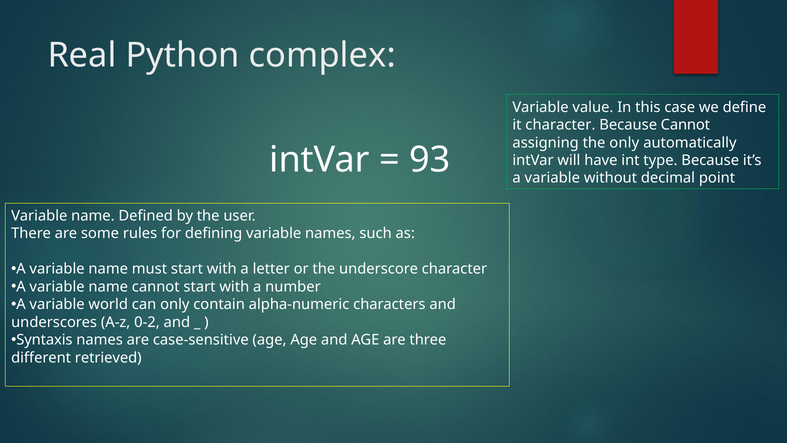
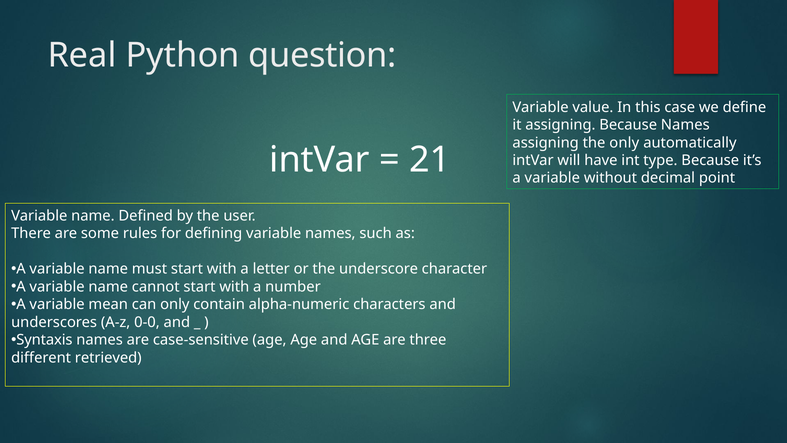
complex: complex -> question
it character: character -> assigning
Because Cannot: Cannot -> Names
93: 93 -> 21
world: world -> mean
0-2: 0-2 -> 0-0
